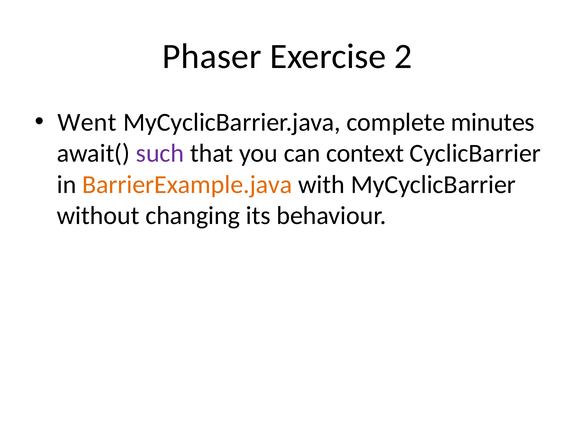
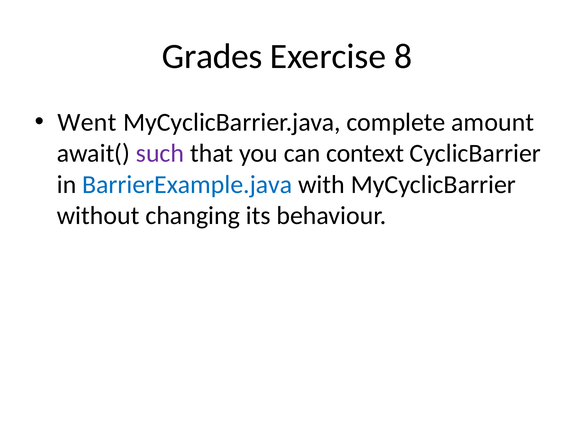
Phaser: Phaser -> Grades
2: 2 -> 8
minutes: minutes -> amount
BarrierExample.java colour: orange -> blue
